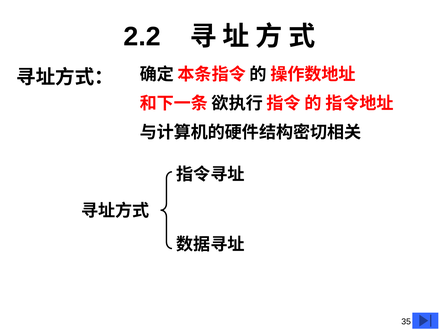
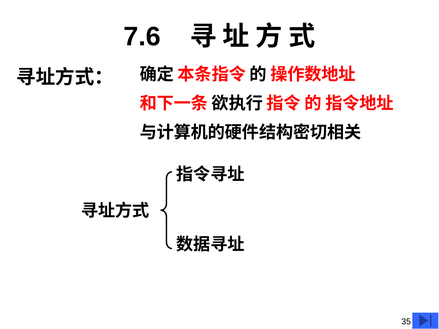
2.2: 2.2 -> 7.6
